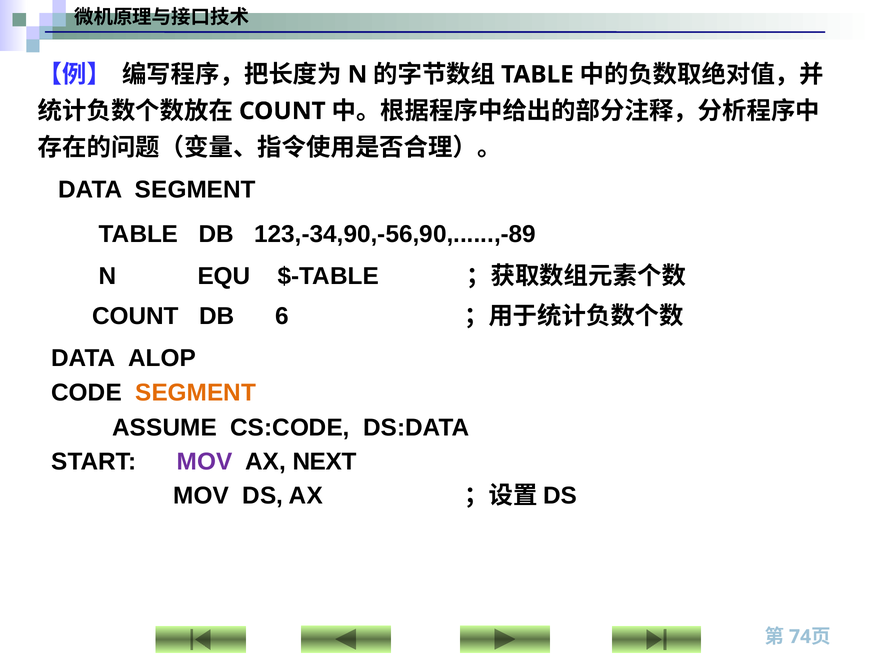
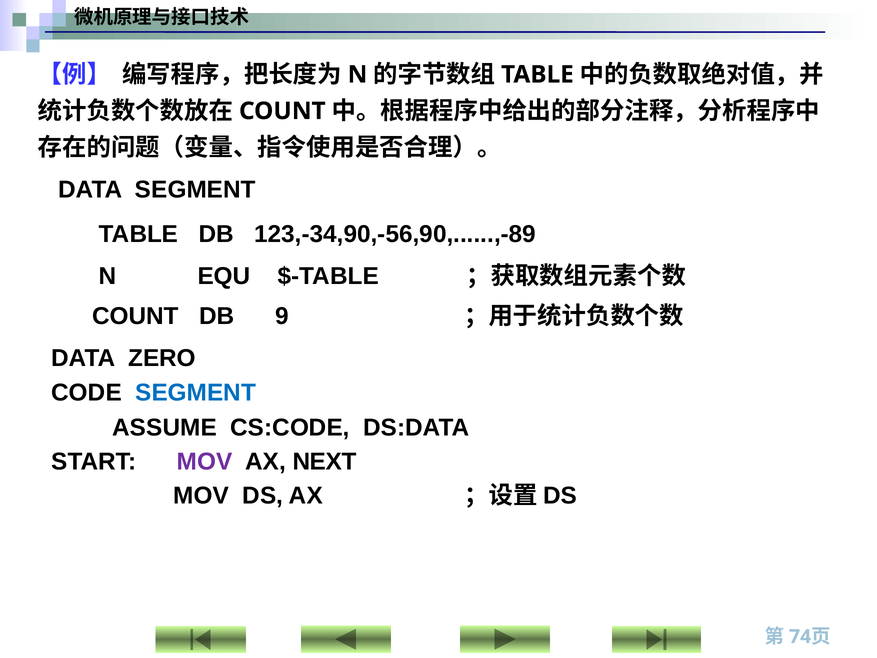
6: 6 -> 9
ALOP: ALOP -> ZERO
SEGMENT at (196, 393) colour: orange -> blue
